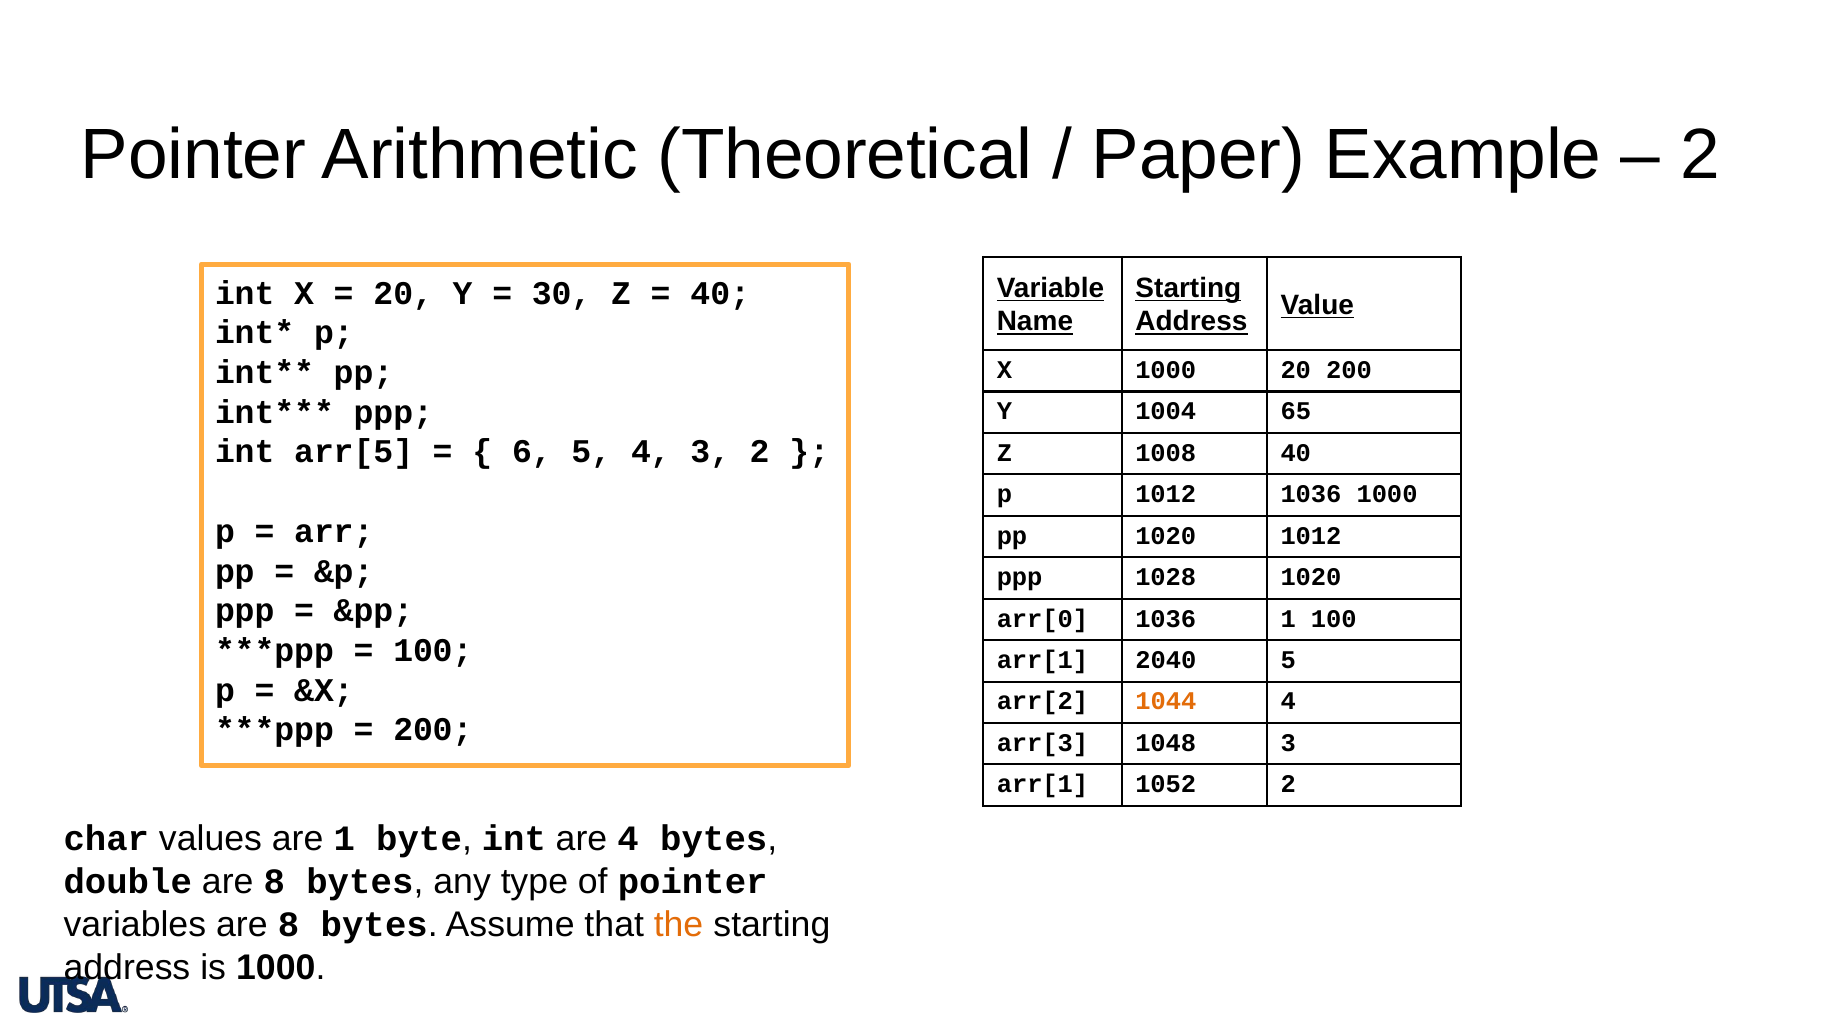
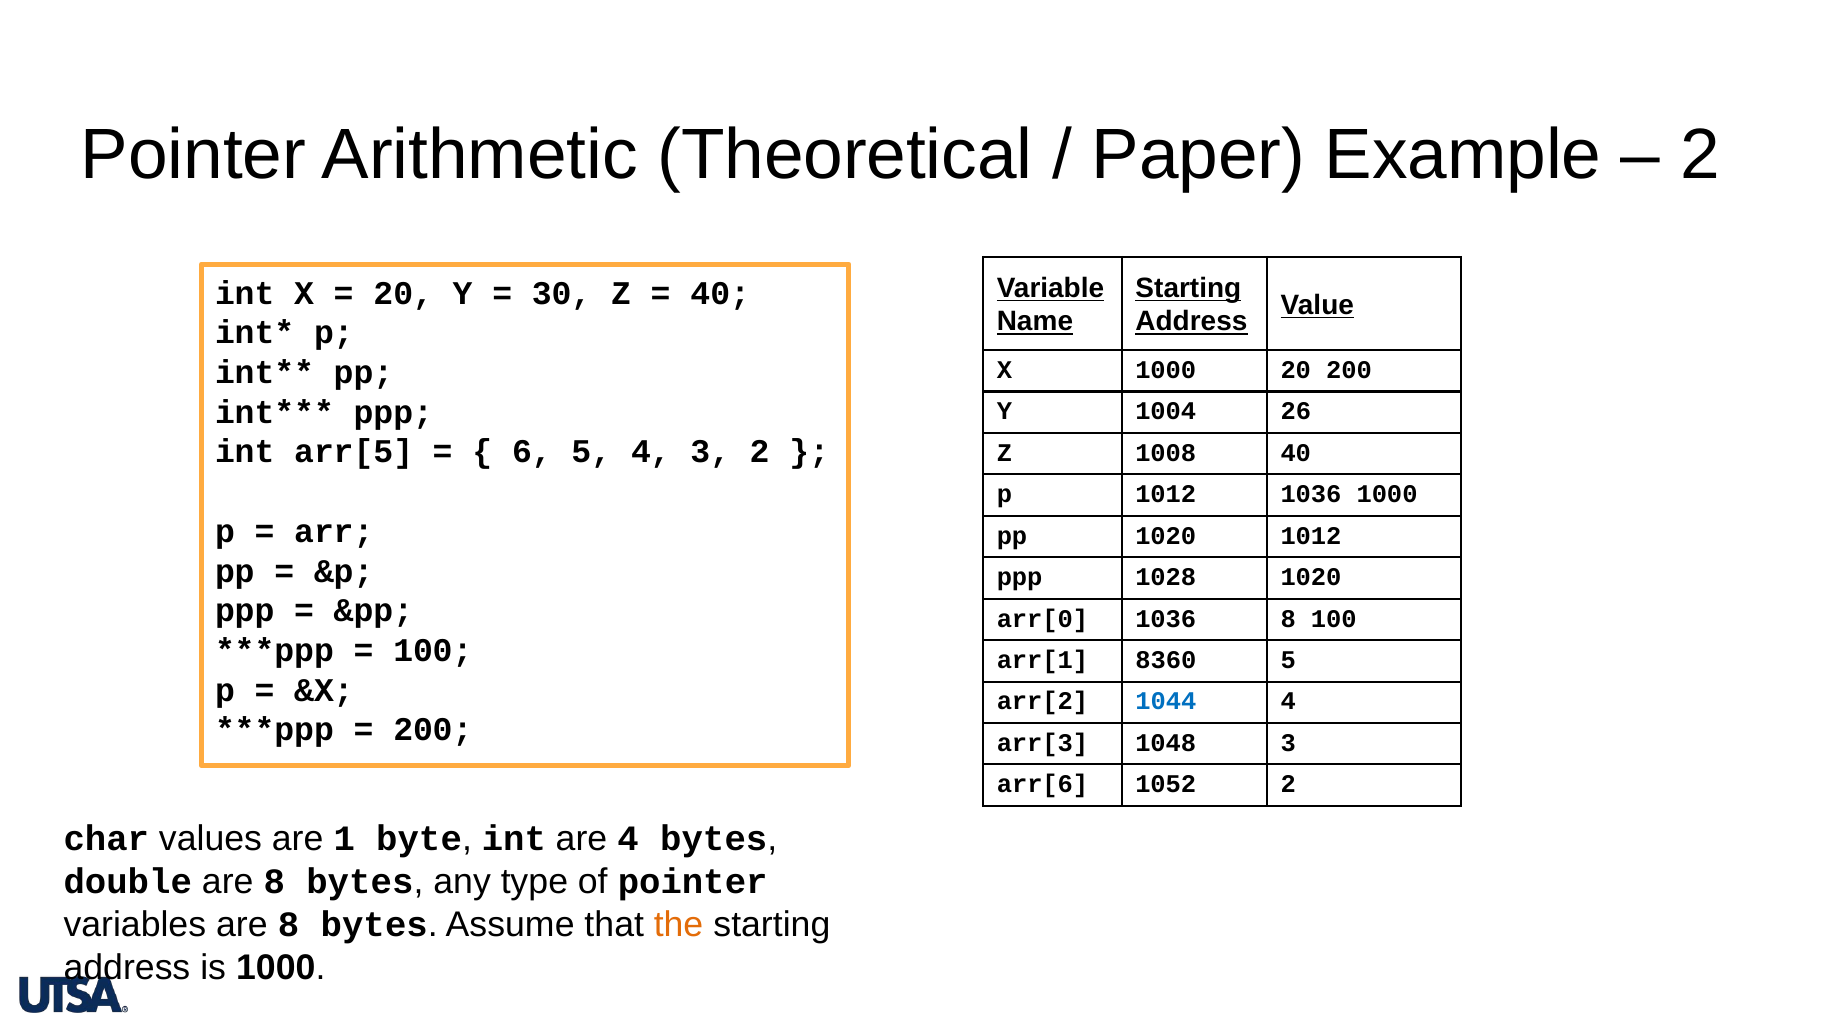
65: 65 -> 26
1036 1: 1 -> 8
2040: 2040 -> 8360
1044 colour: orange -> blue
arr[1 at (1043, 785): arr[1 -> arr[6
